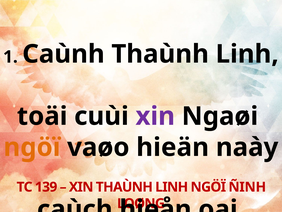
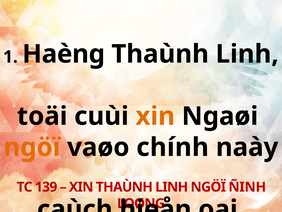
Caùnh: Caùnh -> Haèng
xin at (155, 116) colour: purple -> orange
hieän: hieän -> chính
